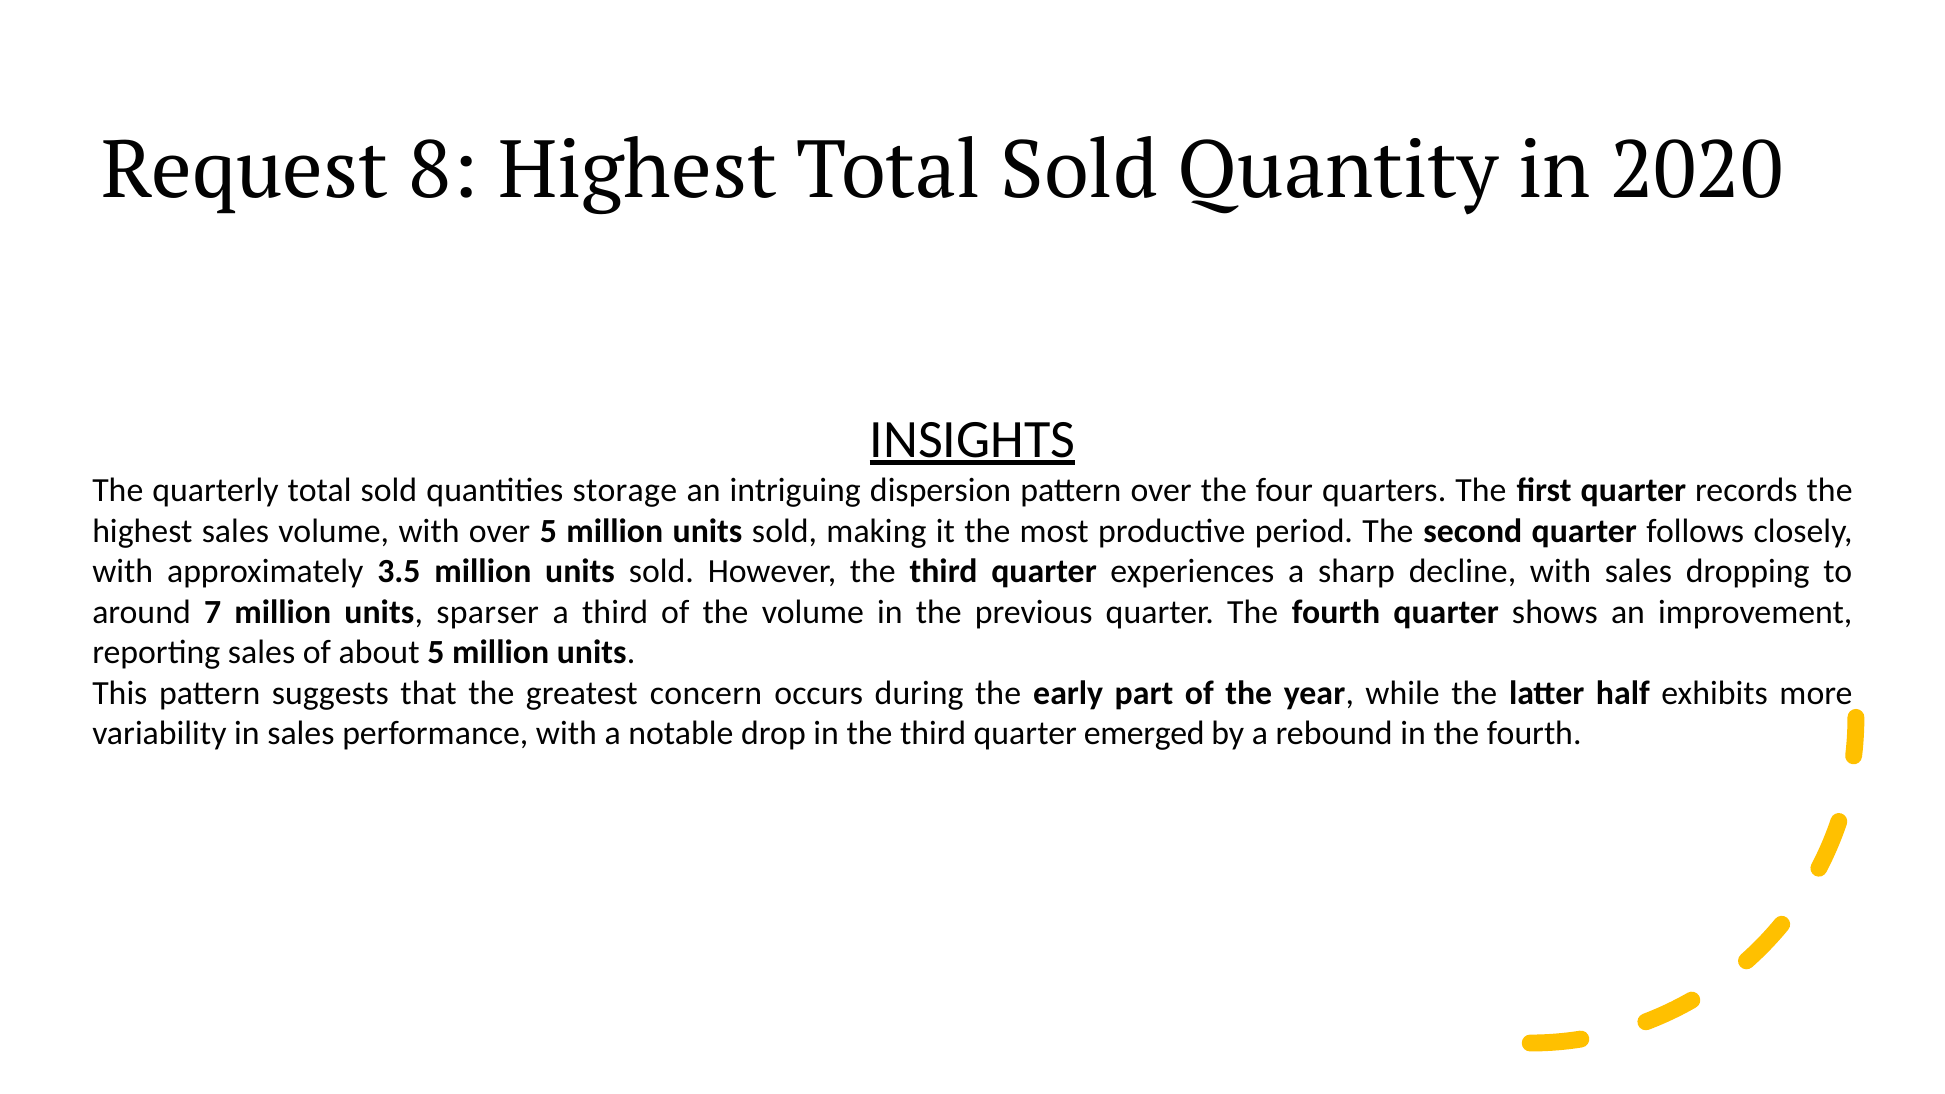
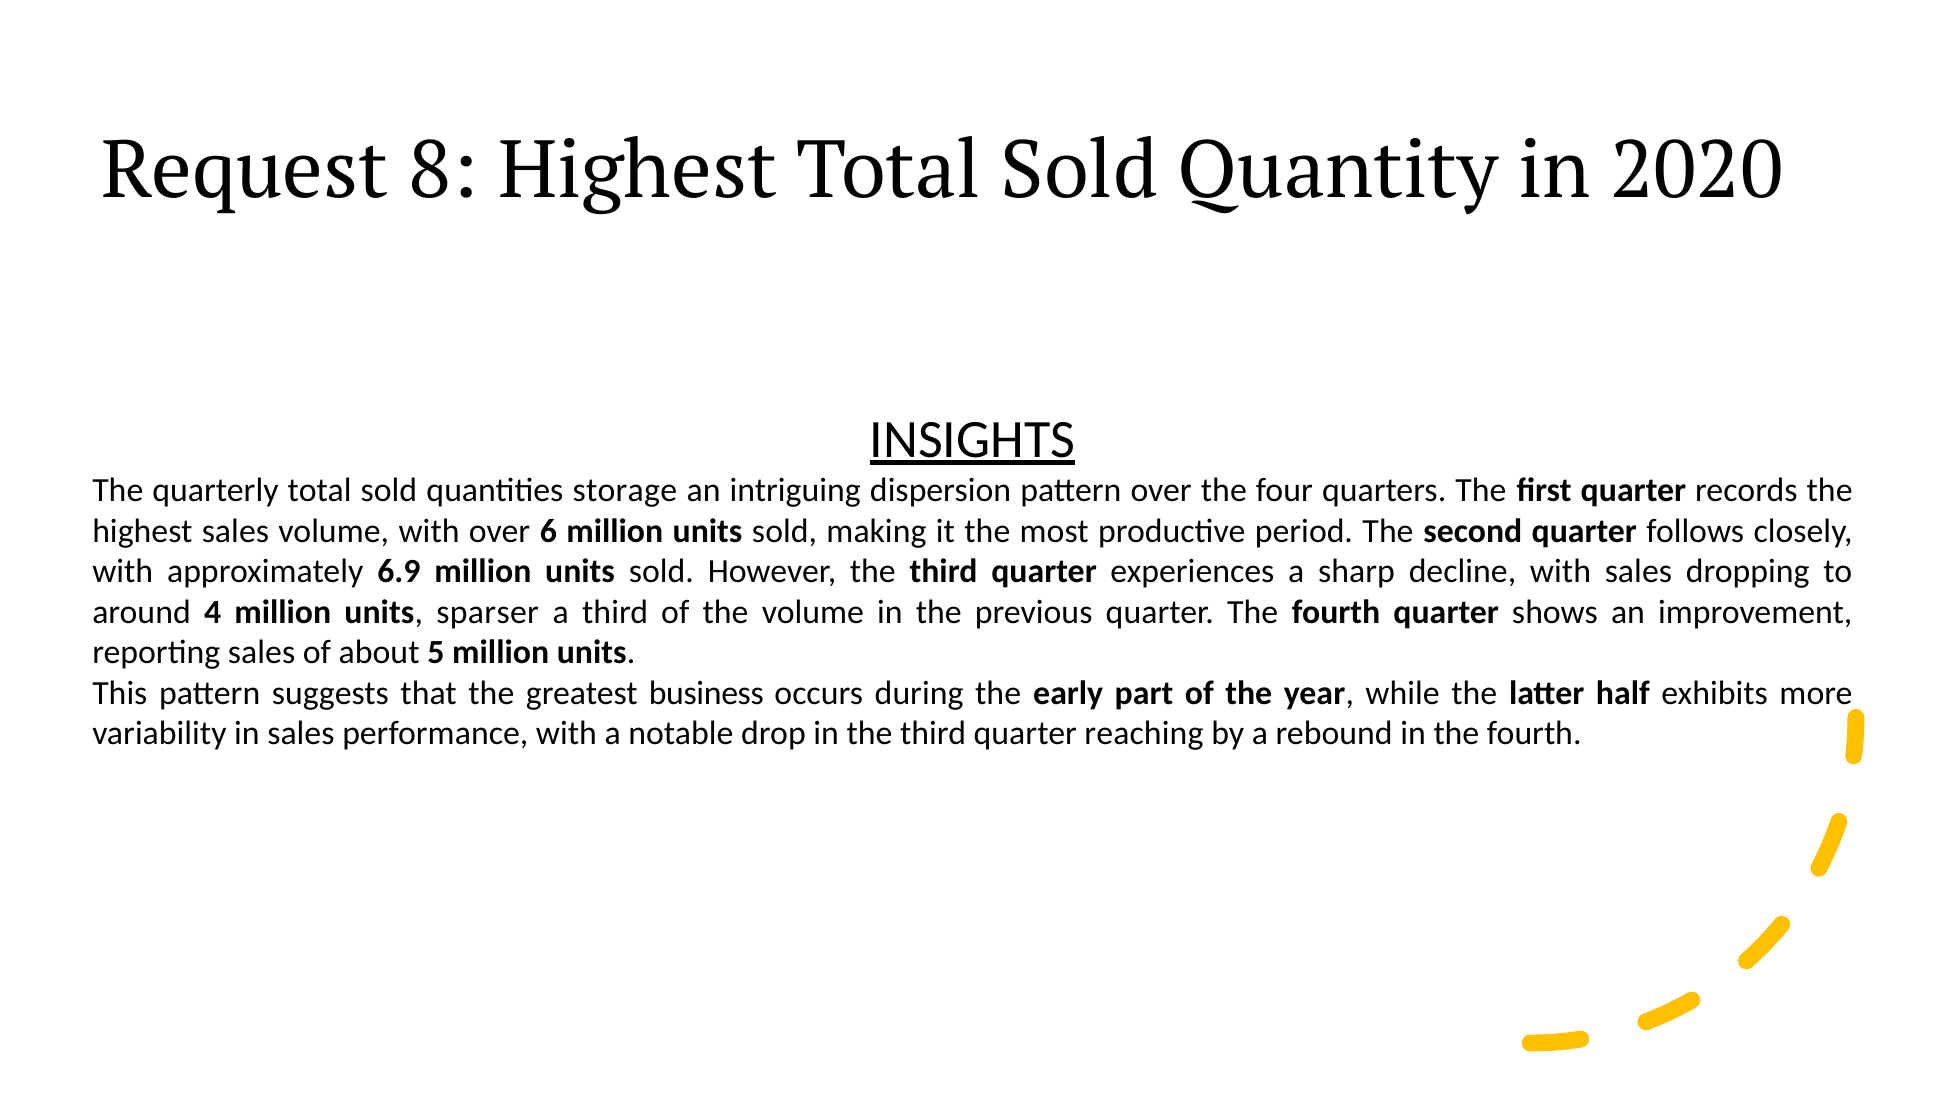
over 5: 5 -> 6
3.5: 3.5 -> 6.9
7: 7 -> 4
concern: concern -> business
emerged: emerged -> reaching
